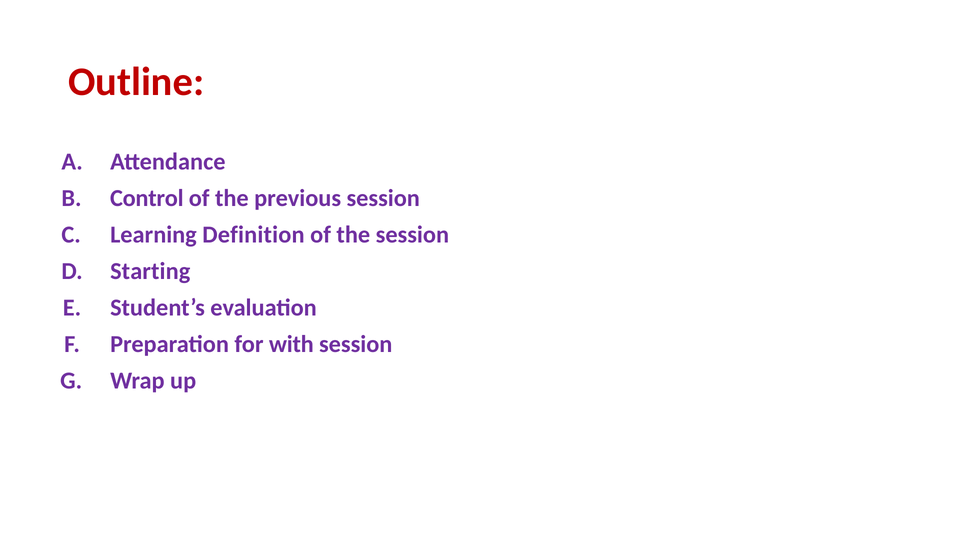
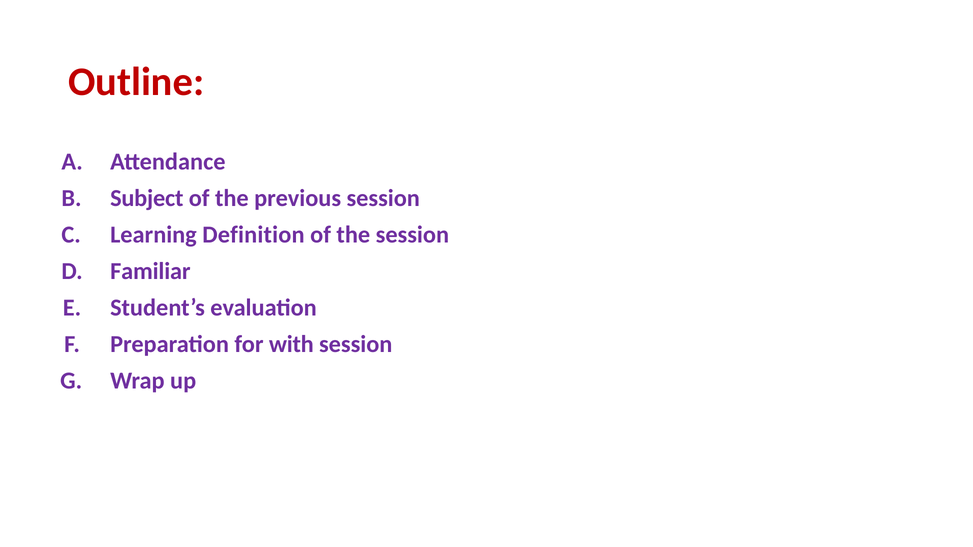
Control: Control -> Subject
Starting: Starting -> Familiar
